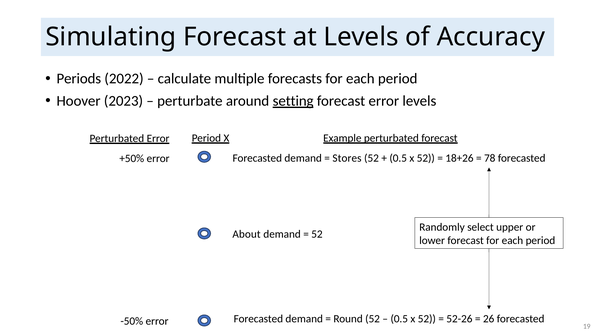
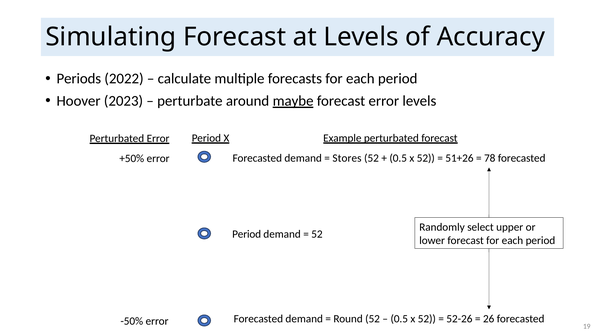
setting: setting -> maybe
18+26: 18+26 -> 51+26
About at (247, 234): About -> Period
